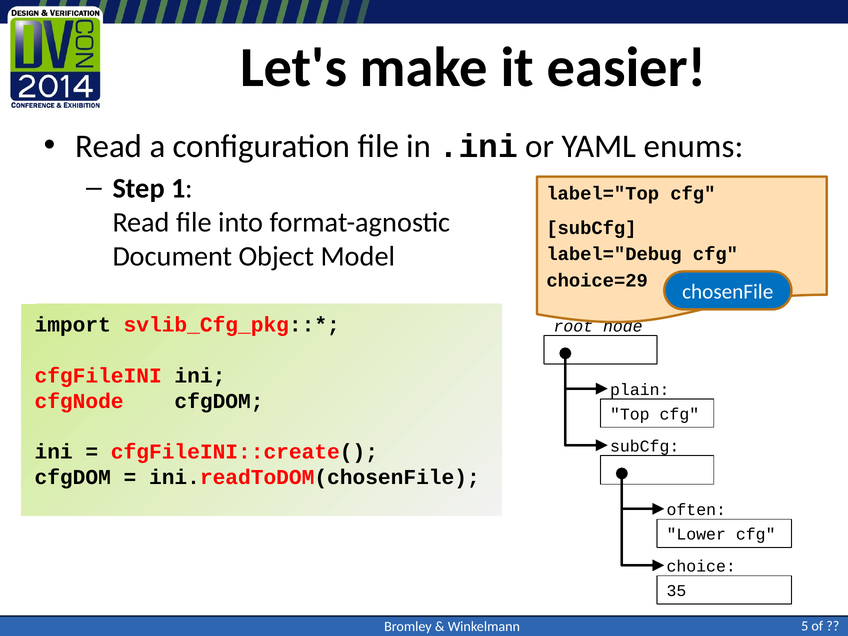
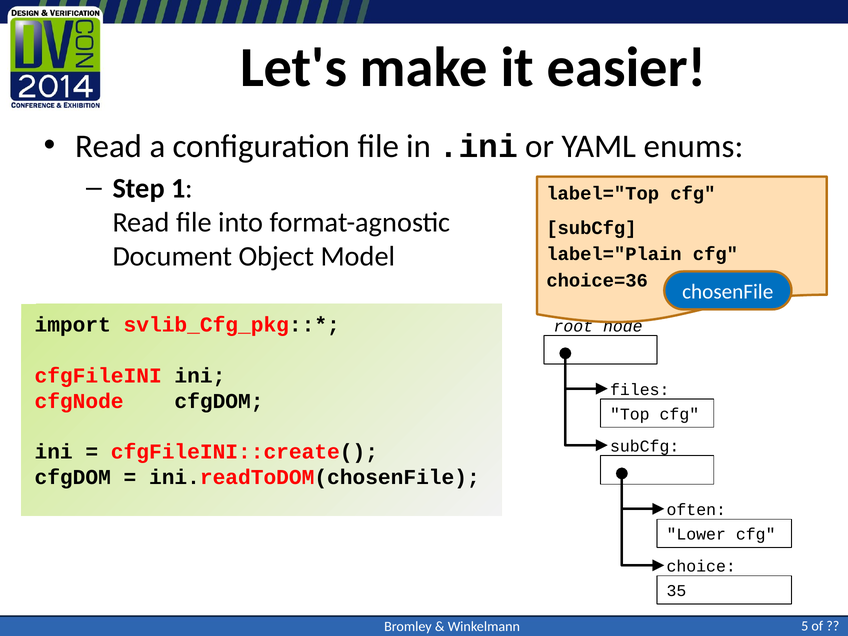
label="Debug: label="Debug -> label="Plain
choice=29: choice=29 -> choice=36
plain: plain -> files
